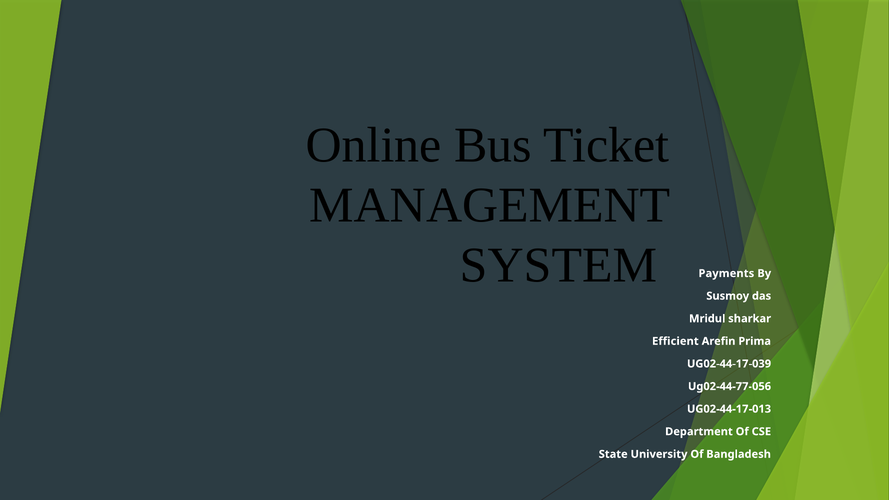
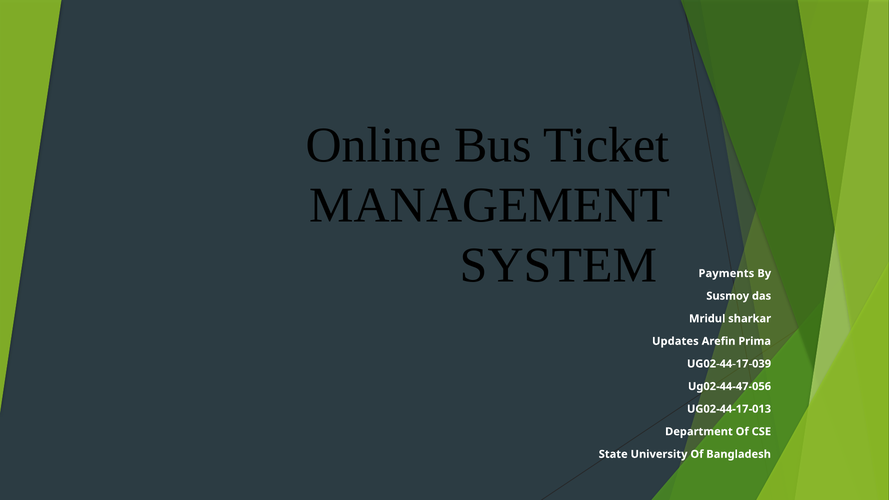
Efficient: Efficient -> Updates
Ug02-44-77-056: Ug02-44-77-056 -> Ug02-44-47-056
